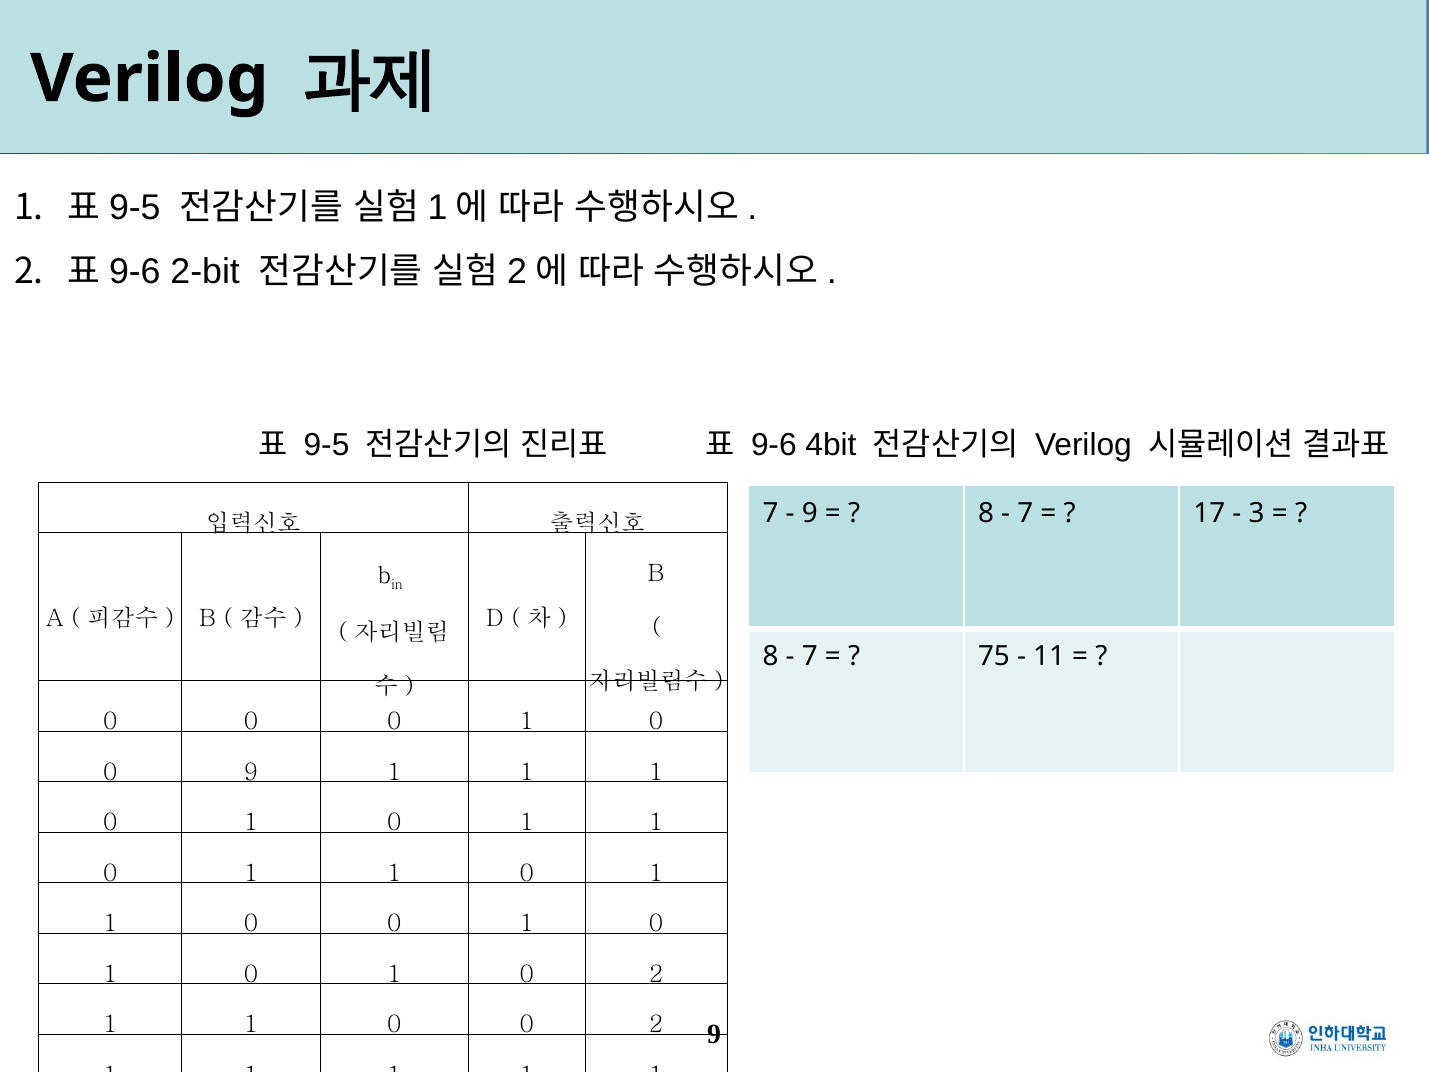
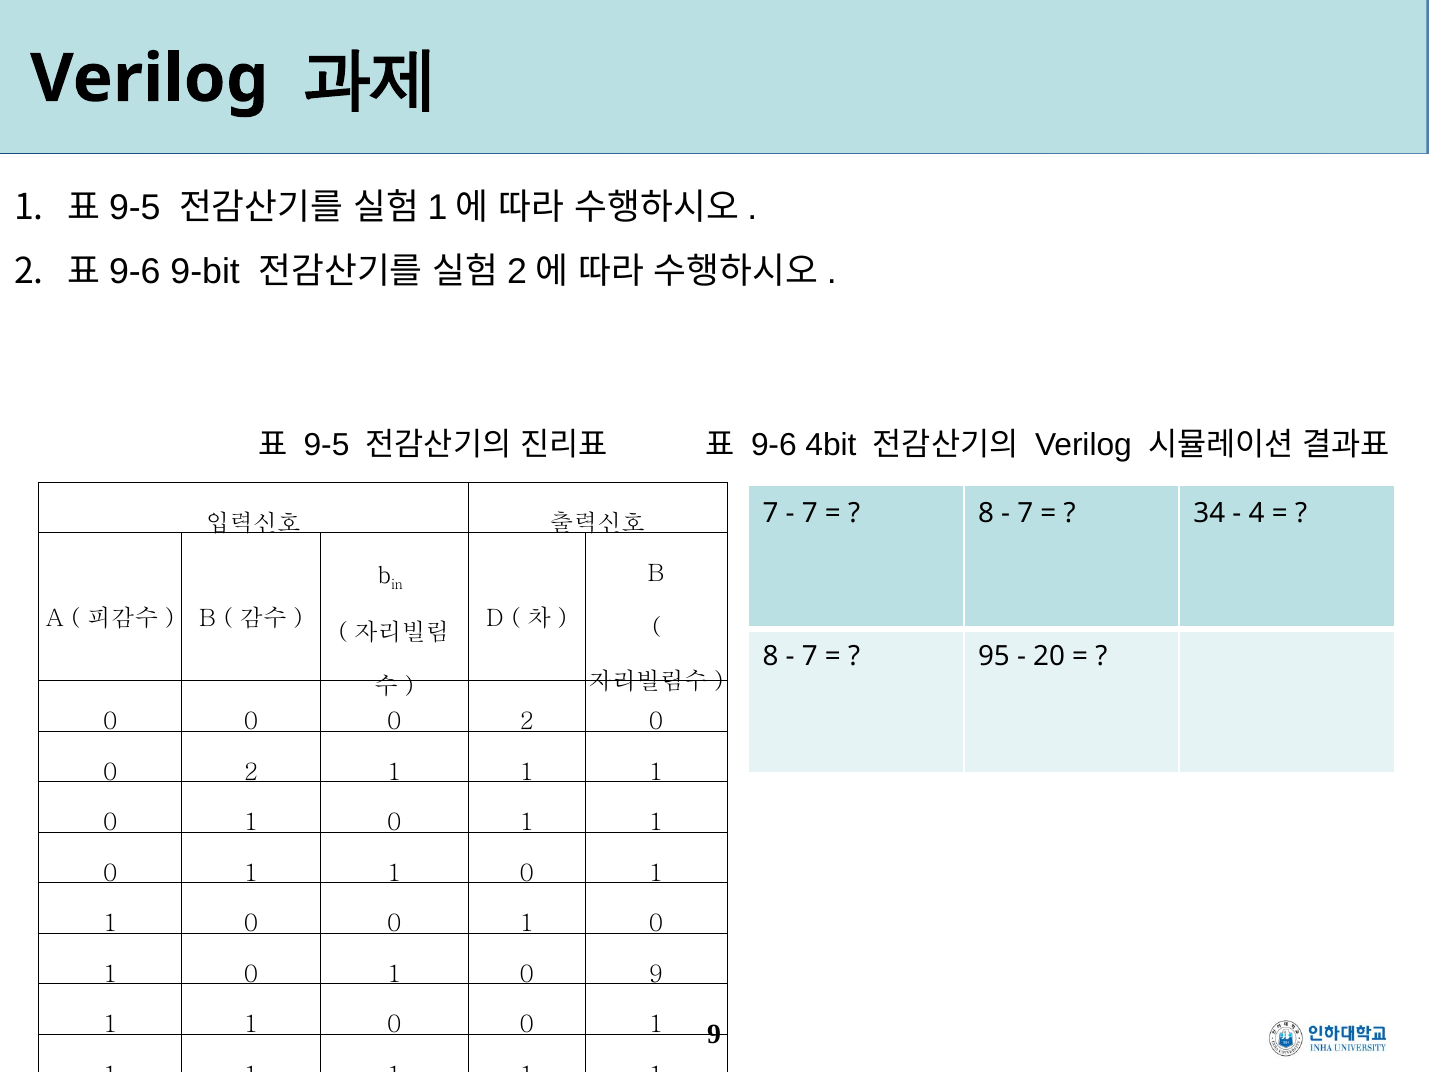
2-bit: 2-bit -> 9-bit
9 at (810, 513): 9 -> 7
17: 17 -> 34
3: 3 -> 4
75: 75 -> 95
11: 11 -> 20
0 0 0 1: 1 -> 2
9 at (251, 772): 9 -> 2
1 0 2: 2 -> 9
2 at (656, 1025): 2 -> 1
